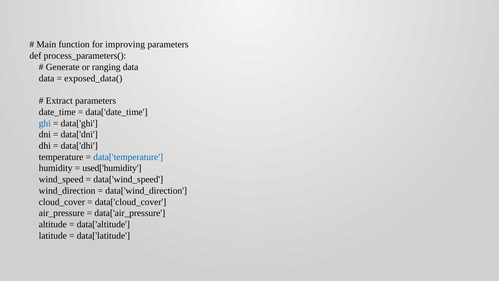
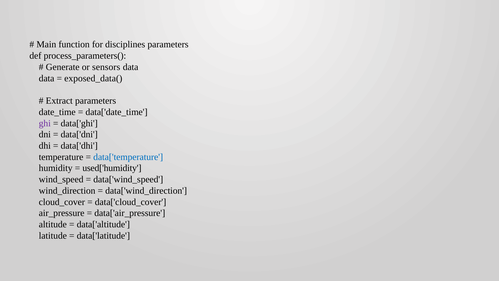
improving: improving -> disciplines
ranging: ranging -> sensors
ghi colour: blue -> purple
